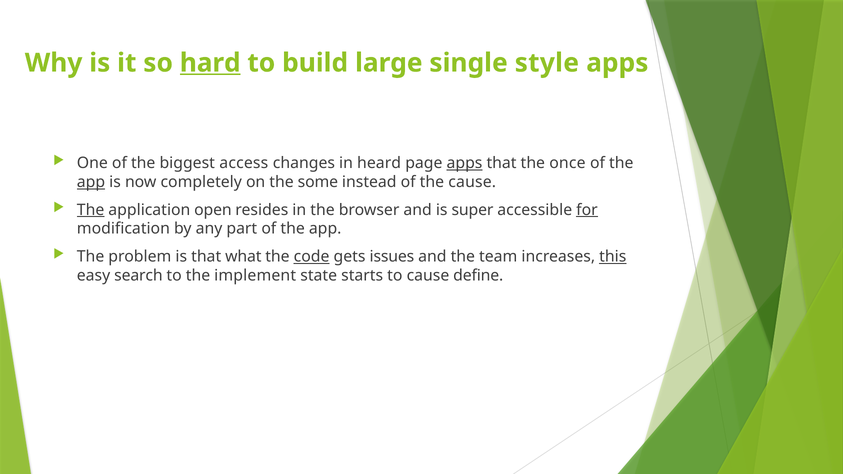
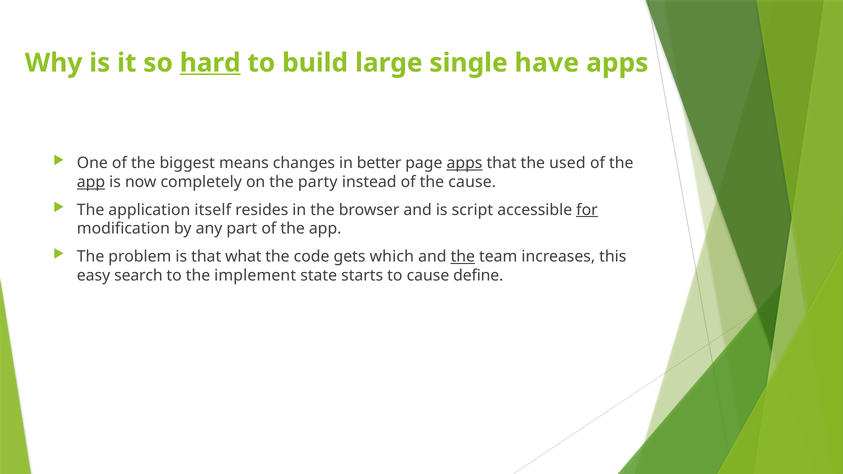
style: style -> have
access: access -> means
heard: heard -> better
once: once -> used
some: some -> party
The at (91, 210) underline: present -> none
open: open -> itself
super: super -> script
code underline: present -> none
issues: issues -> which
the at (463, 257) underline: none -> present
this underline: present -> none
